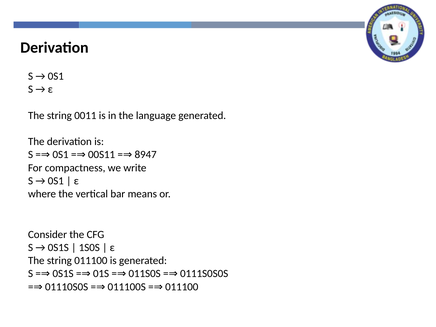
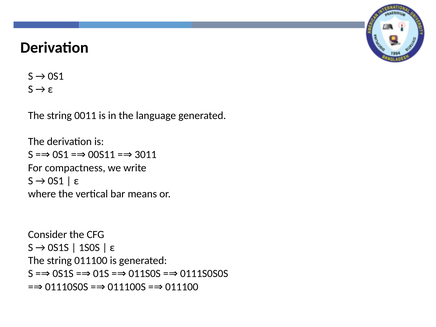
8947: 8947 -> 3011
